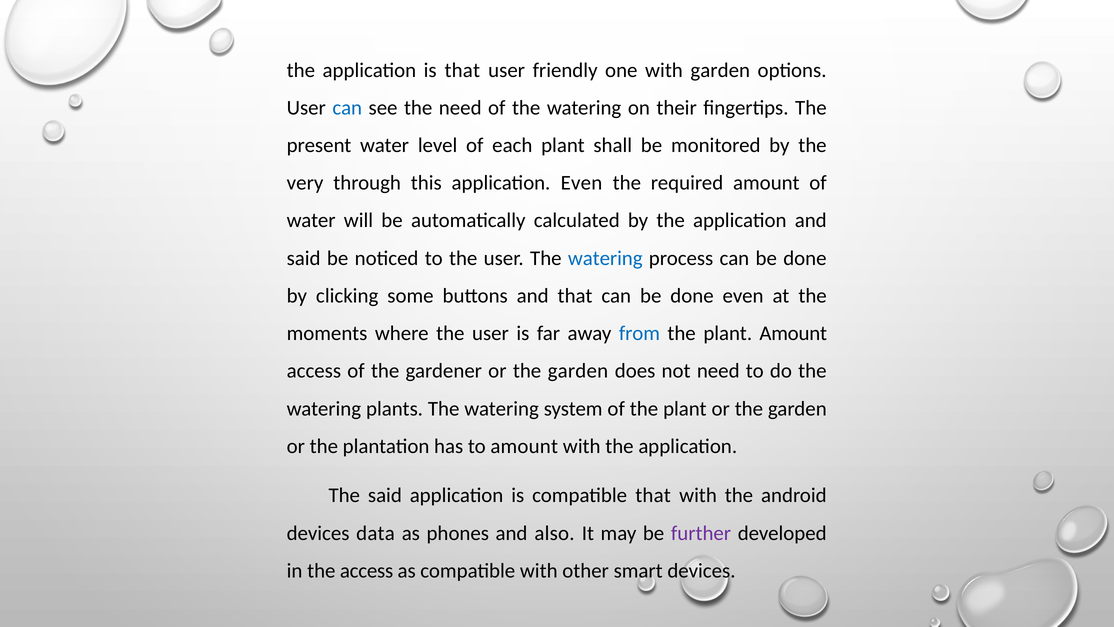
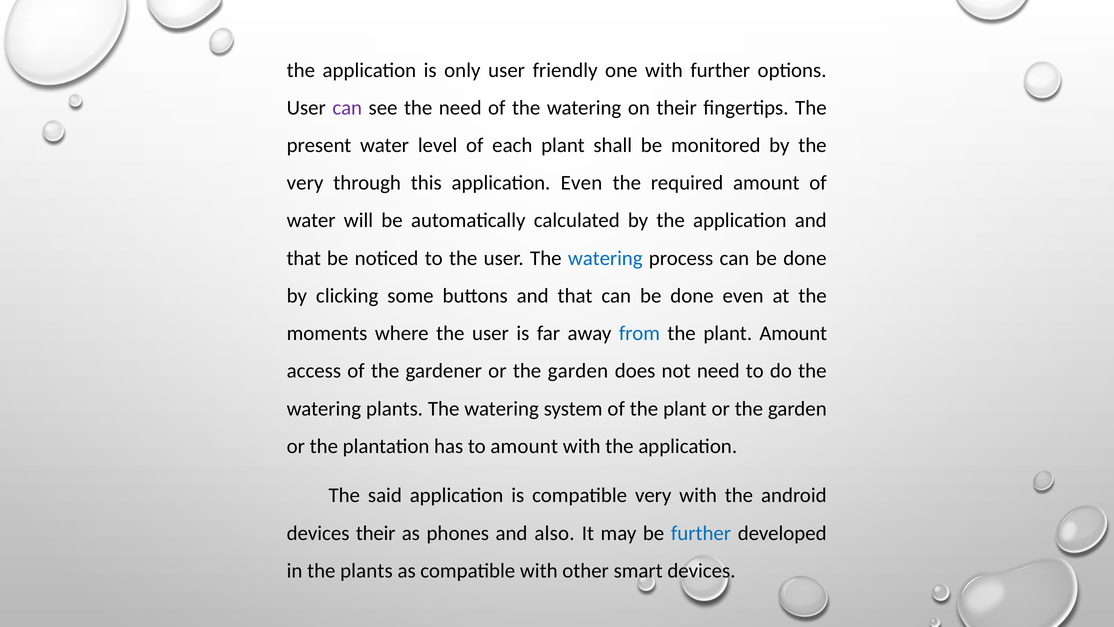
is that: that -> only
with garden: garden -> further
can at (347, 108) colour: blue -> purple
said at (304, 258): said -> that
compatible that: that -> very
devices data: data -> their
further at (701, 533) colour: purple -> blue
the access: access -> plants
